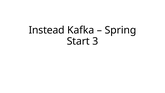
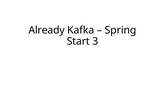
Instead: Instead -> Already
